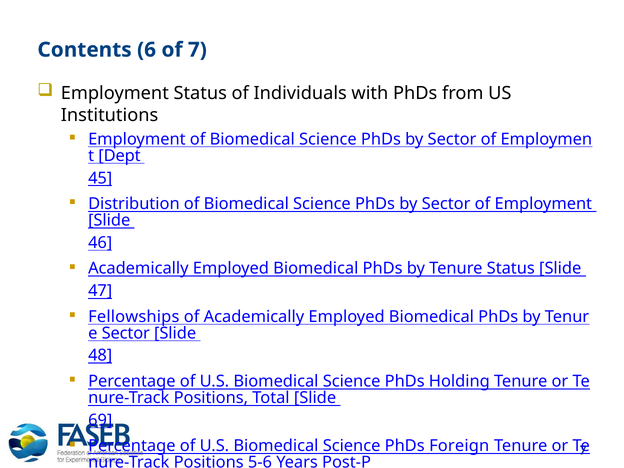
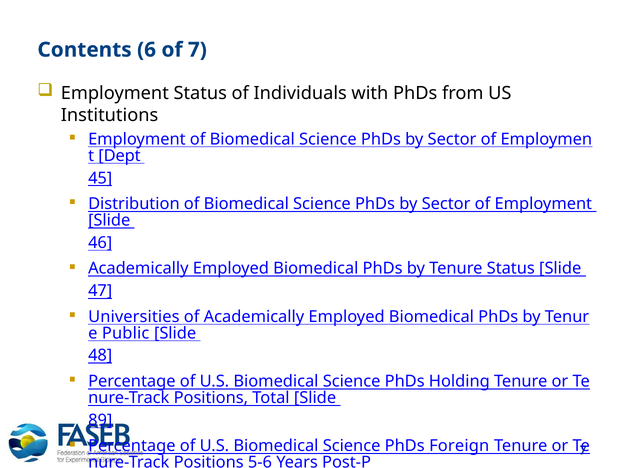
Fellowships: Fellowships -> Universities
Sector at (126, 333): Sector -> Public
69: 69 -> 89
